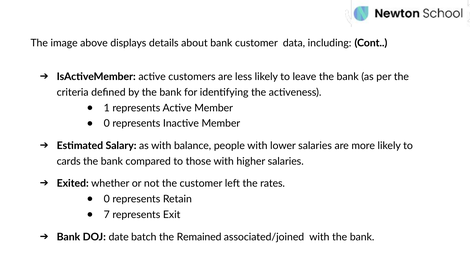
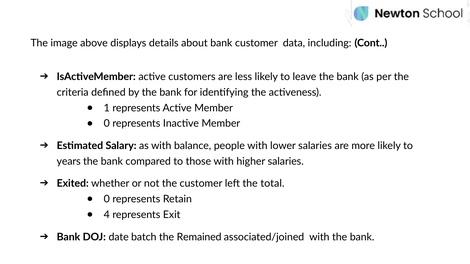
cards: cards -> years
rates: rates -> total
7: 7 -> 4
